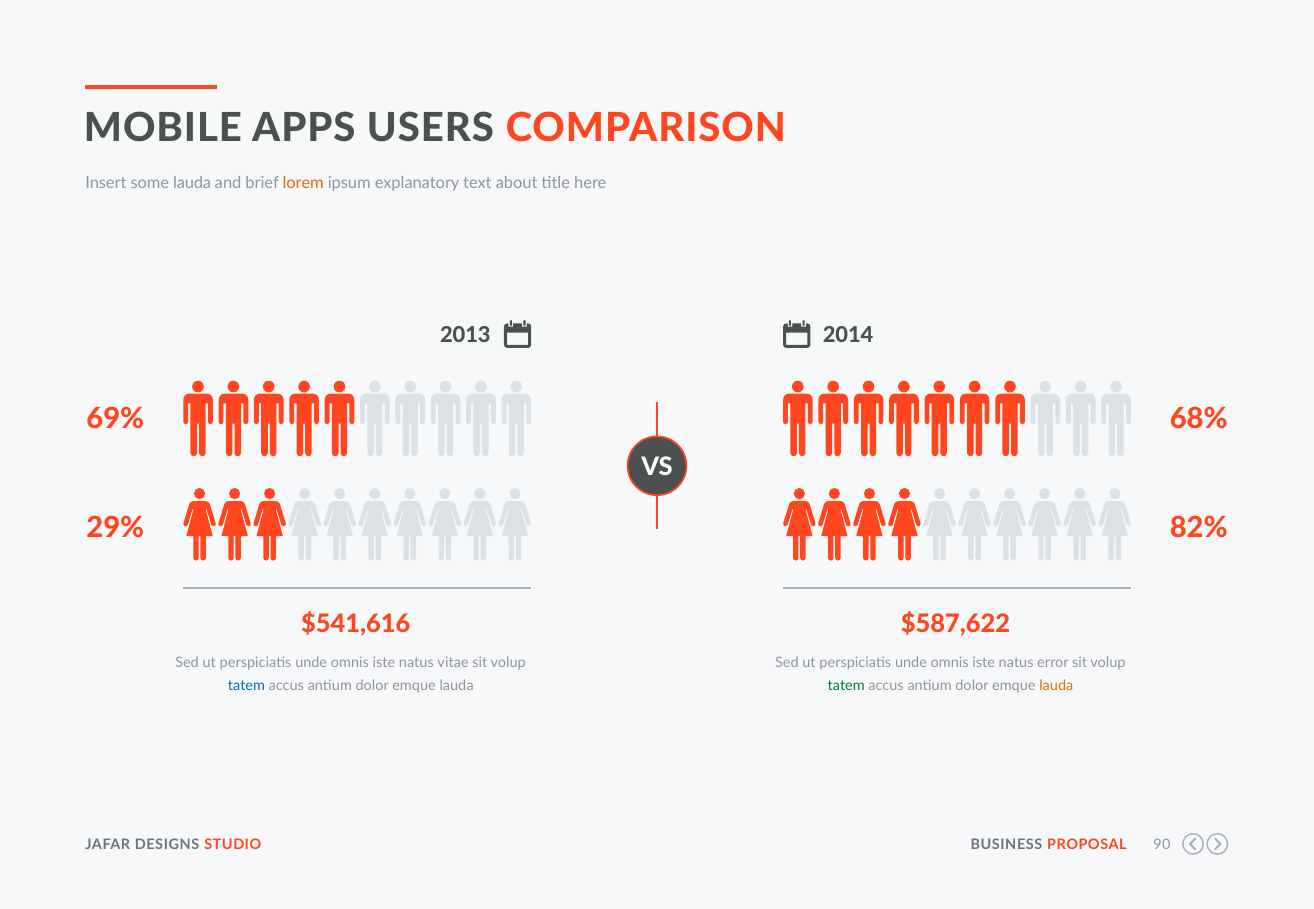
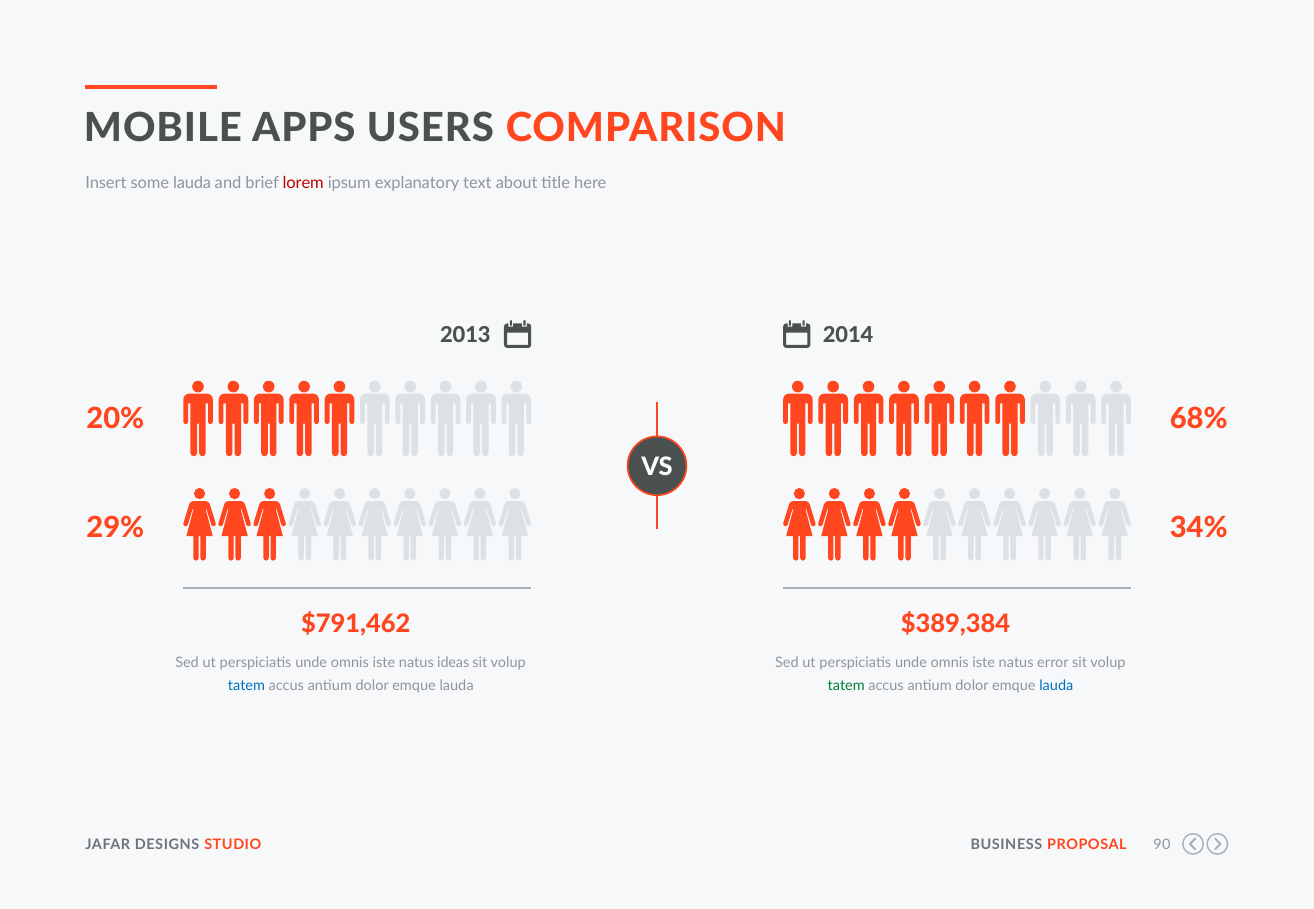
lorem colour: orange -> red
69%: 69% -> 20%
82%: 82% -> 34%
$541,616: $541,616 -> $791,462
$587,622: $587,622 -> $389,384
vitae: vitae -> ideas
lauda at (1056, 687) colour: orange -> blue
